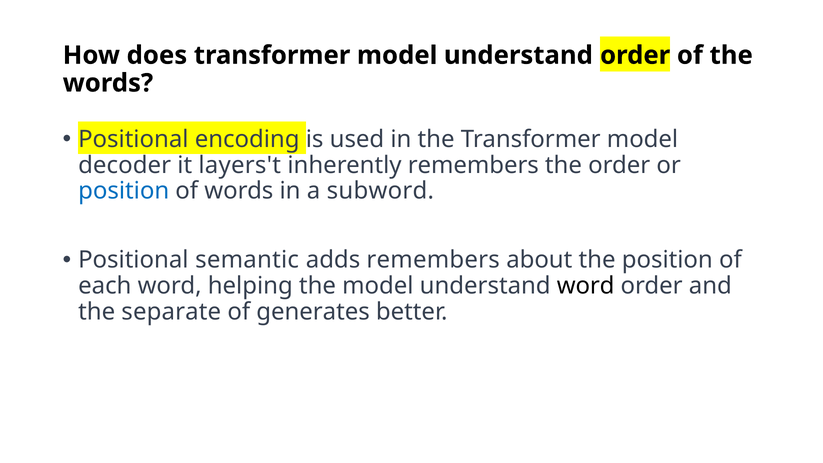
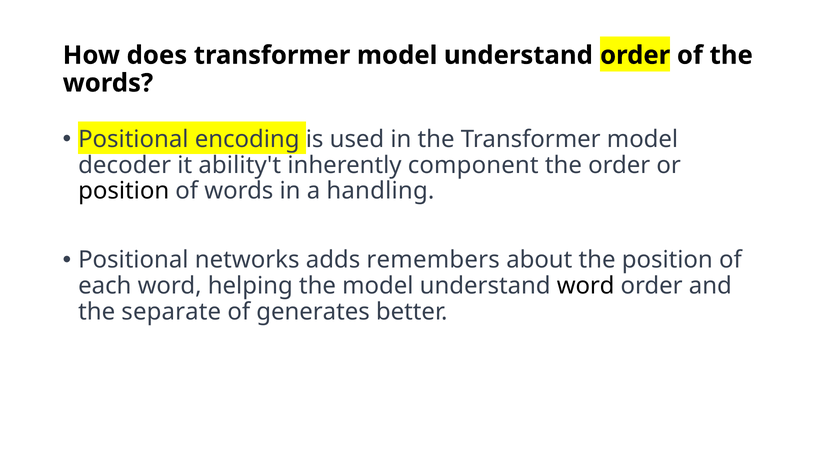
layers't: layers't -> ability't
inherently remembers: remembers -> component
position at (124, 191) colour: blue -> black
subword: subword -> handling
semantic: semantic -> networks
